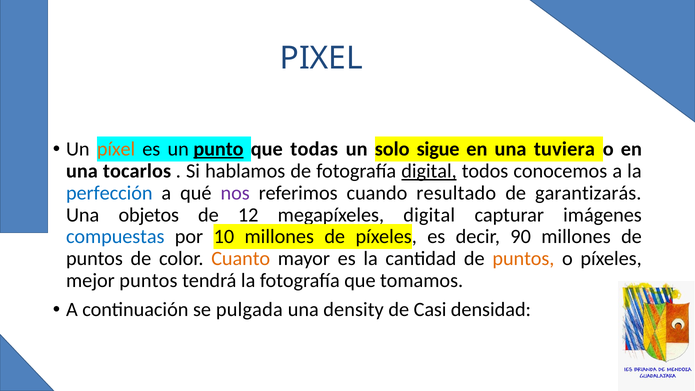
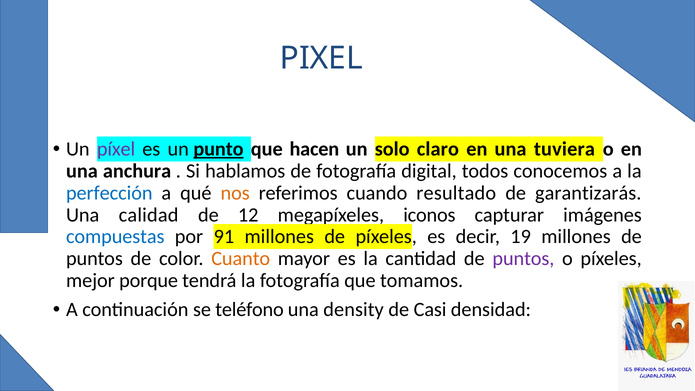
píxel colour: orange -> purple
todas: todas -> hacen
sigue: sigue -> claro
tocarlos: tocarlos -> anchura
digital at (429, 171) underline: present -> none
nos colour: purple -> orange
objetos: objetos -> calidad
digital at (429, 215): digital -> iconos
10: 10 -> 91
90: 90 -> 19
puntos at (523, 259) colour: orange -> purple
mejor puntos: puntos -> porque
pulgada: pulgada -> teléfono
